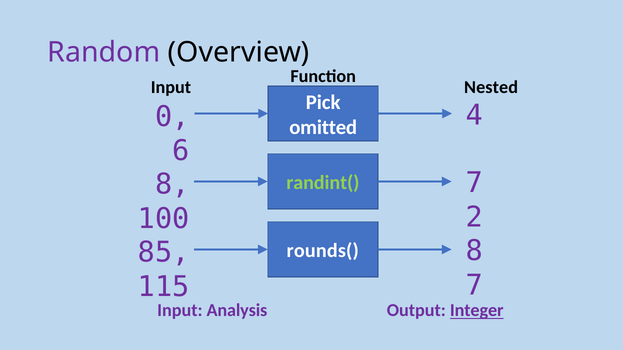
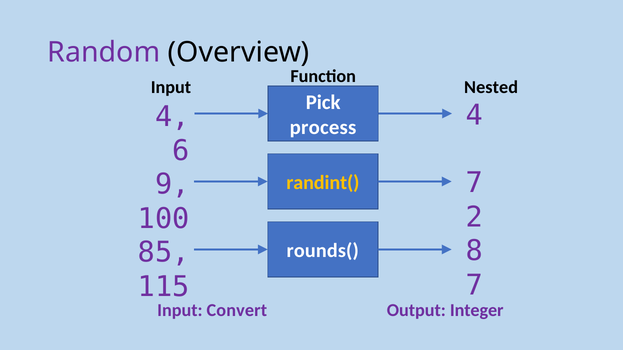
0 at (172, 117): 0 -> 4
omitted: omitted -> process
8 at (172, 185): 8 -> 9
randint( colour: light green -> yellow
Analysis: Analysis -> Convert
Integer underline: present -> none
